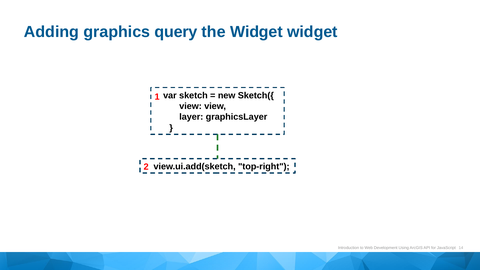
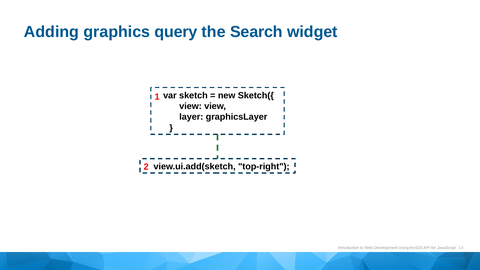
the Widget: Widget -> Search
